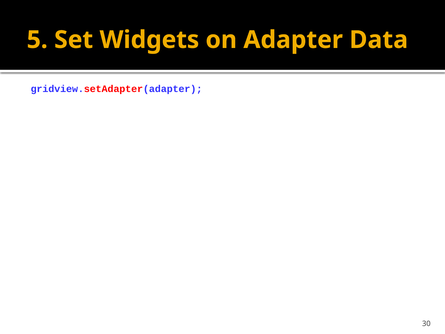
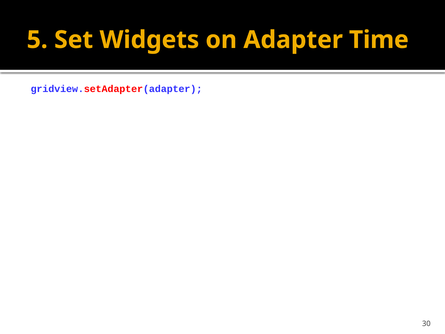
Data: Data -> Time
